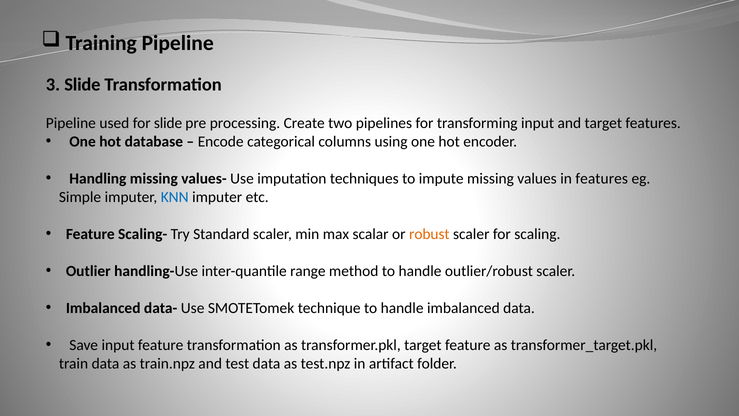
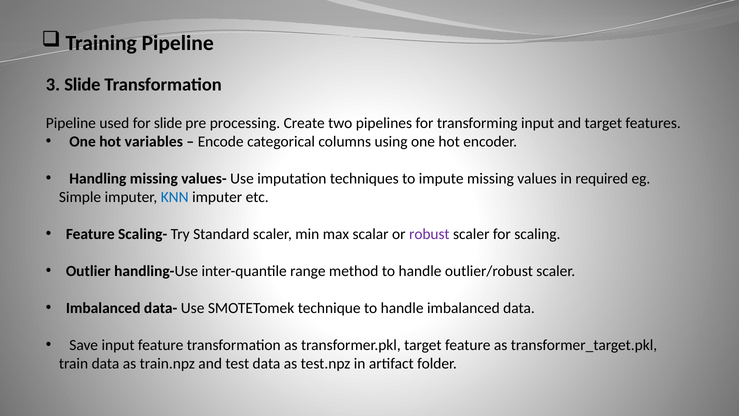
database: database -> variables
in features: features -> required
robust colour: orange -> purple
